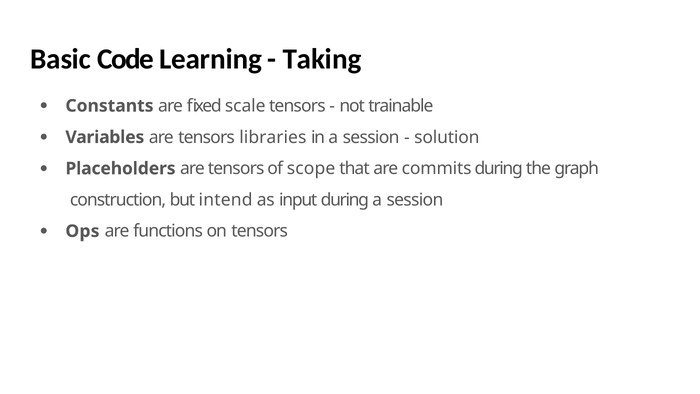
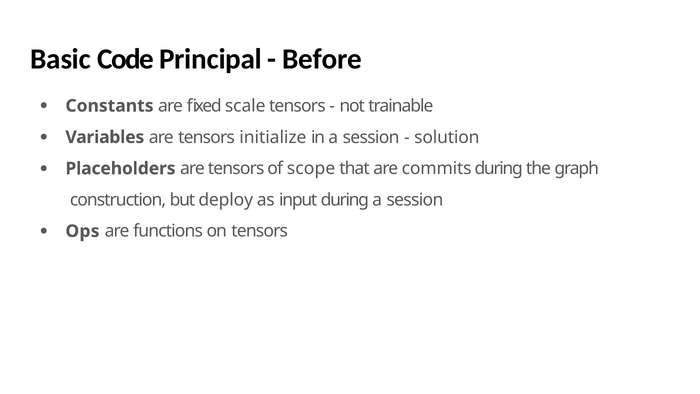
Learning: Learning -> Principal
Taking: Taking -> Before
libraries: libraries -> initialize
intend: intend -> deploy
